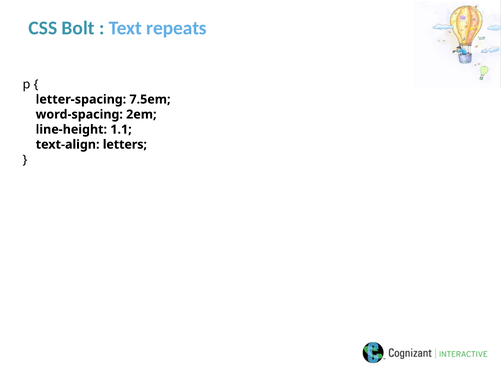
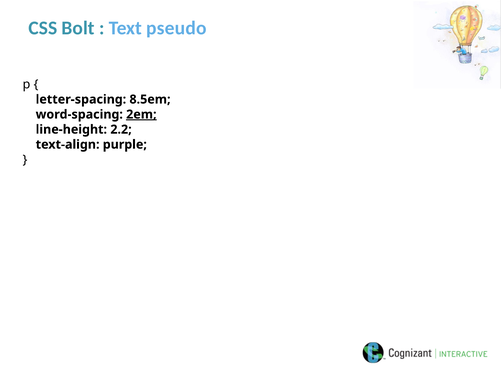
repeats: repeats -> pseudo
7.5em: 7.5em -> 8.5em
2em underline: none -> present
1.1: 1.1 -> 2.2
letters: letters -> purple
